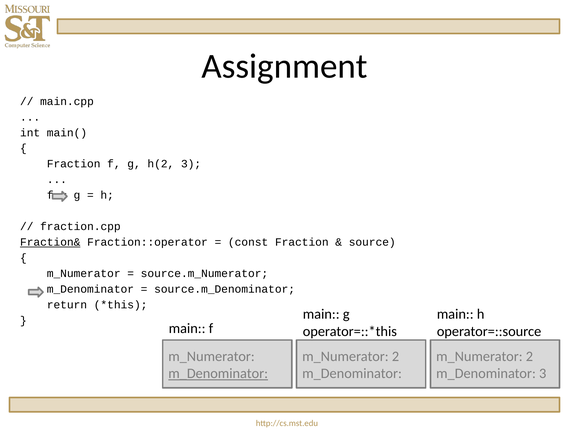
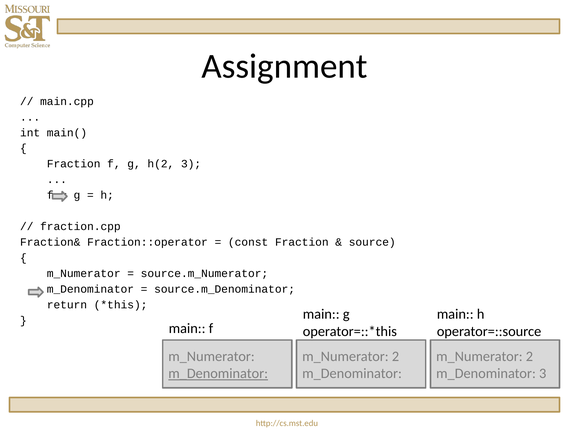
Fraction& underline: present -> none
